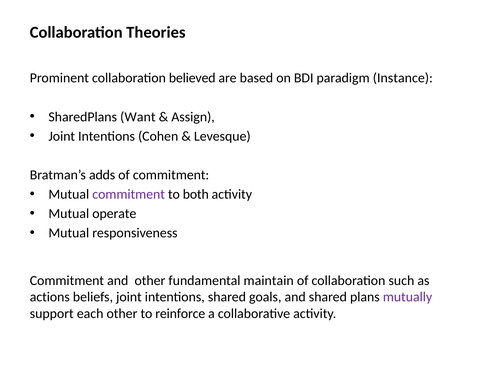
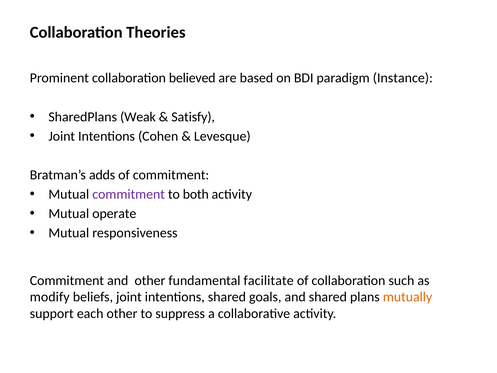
Want: Want -> Weak
Assign: Assign -> Satisfy
maintain: maintain -> facilitate
actions: actions -> modify
mutually colour: purple -> orange
reinforce: reinforce -> suppress
